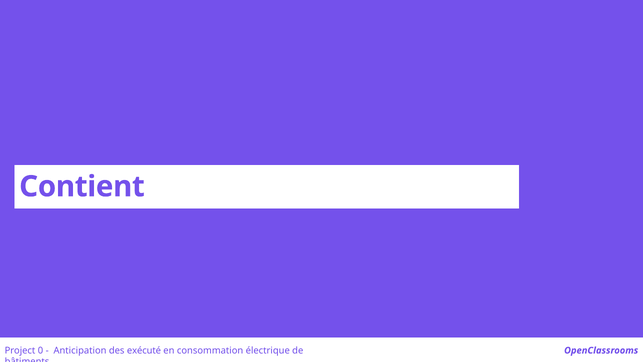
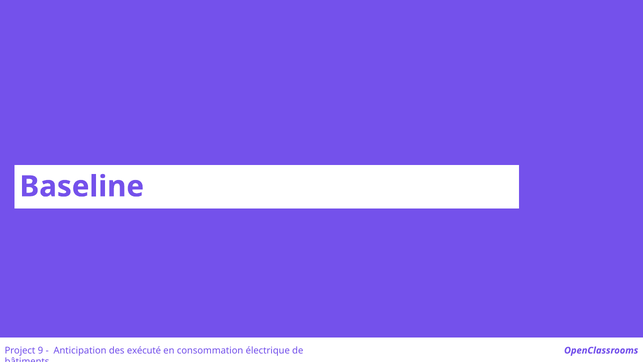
Contient: Contient -> Baseline
0: 0 -> 9
